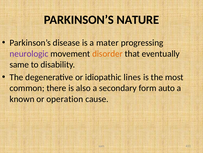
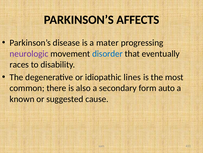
NATURE: NATURE -> AFFECTS
disorder colour: orange -> blue
same: same -> races
operation: operation -> suggested
